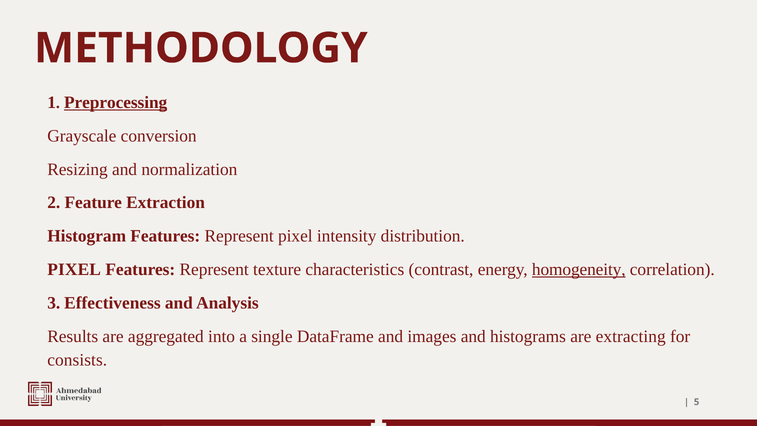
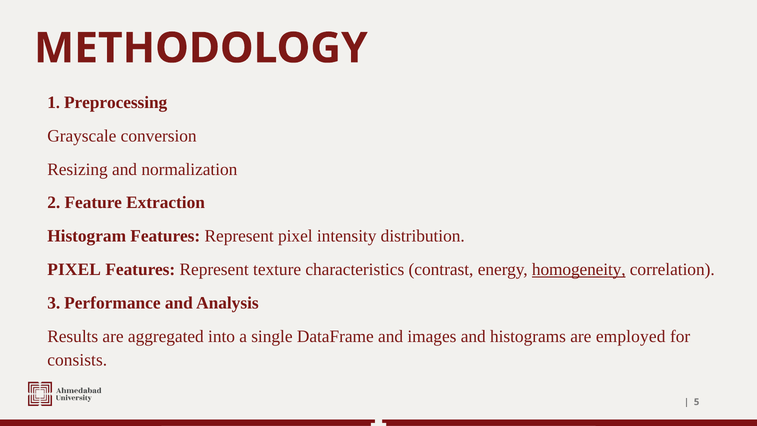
Preprocessing underline: present -> none
Effectiveness: Effectiveness -> Performance
extracting: extracting -> employed
